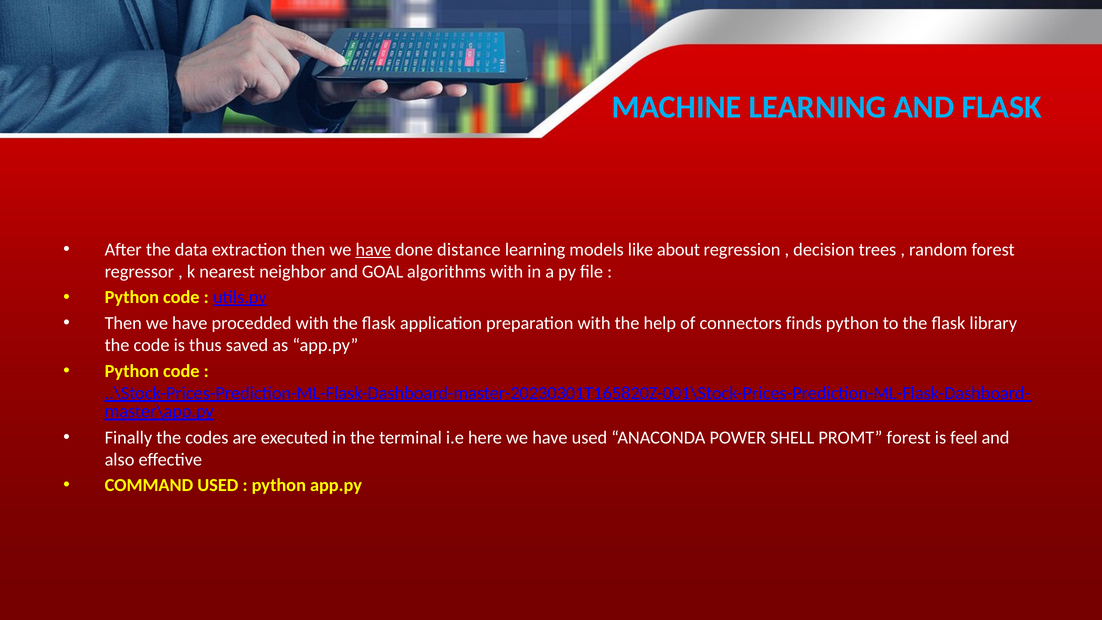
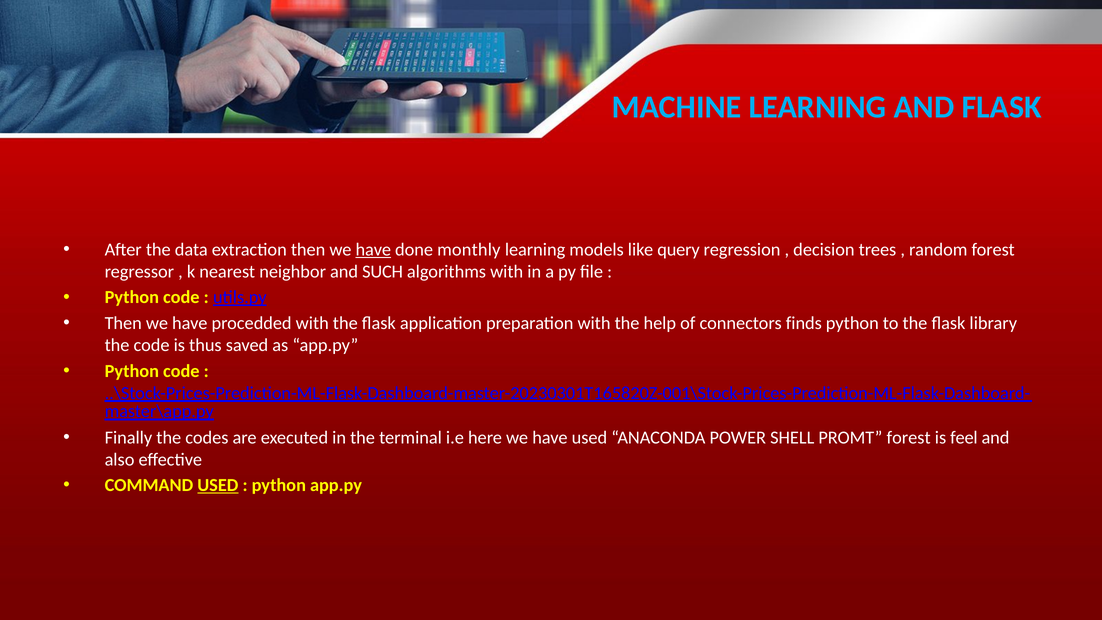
distance: distance -> monthly
about: about -> query
GOAL: GOAL -> SUCH
USED at (218, 485) underline: none -> present
